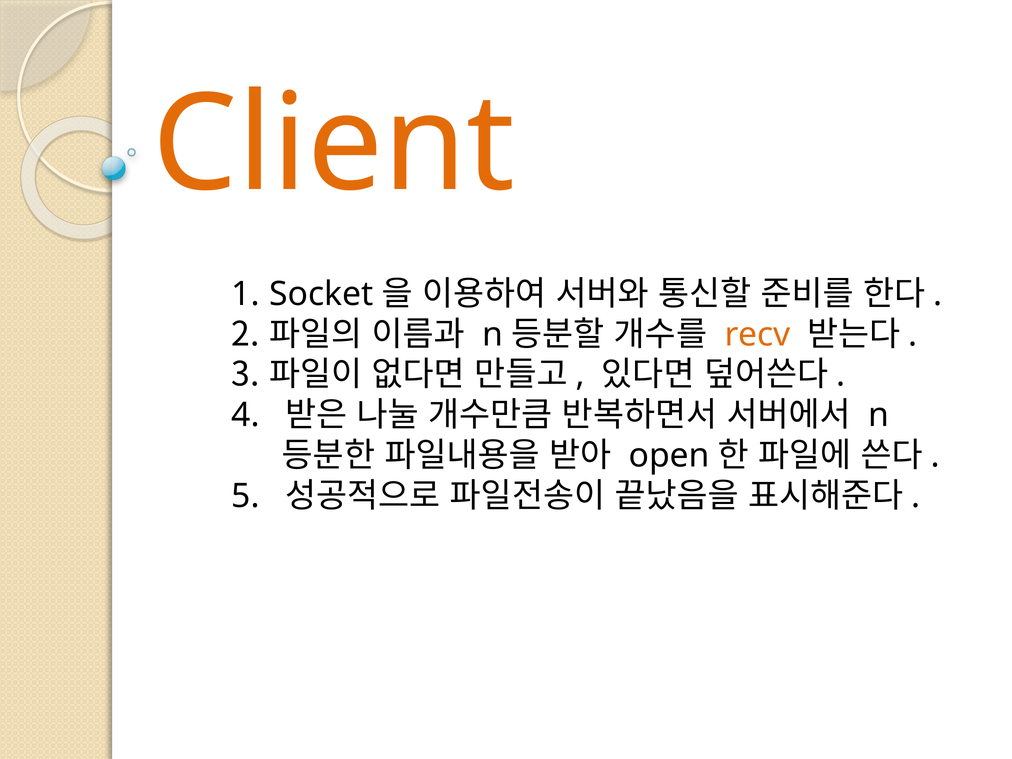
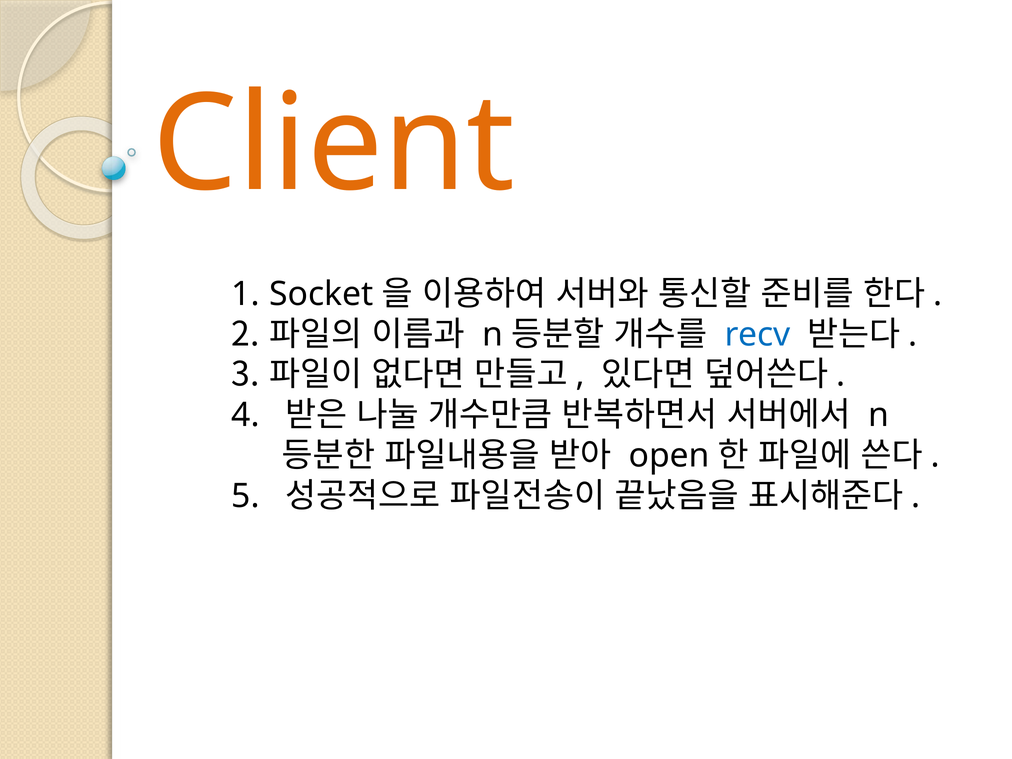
recv colour: orange -> blue
